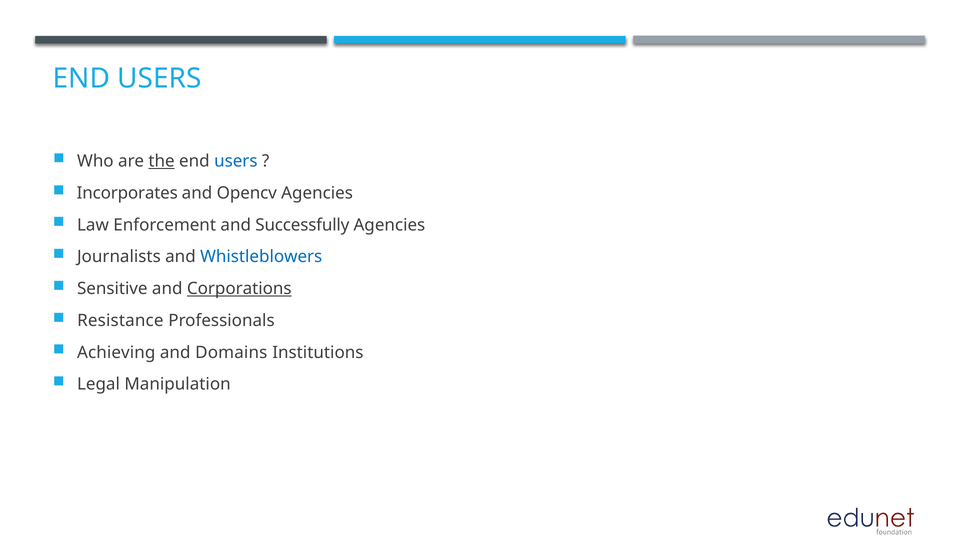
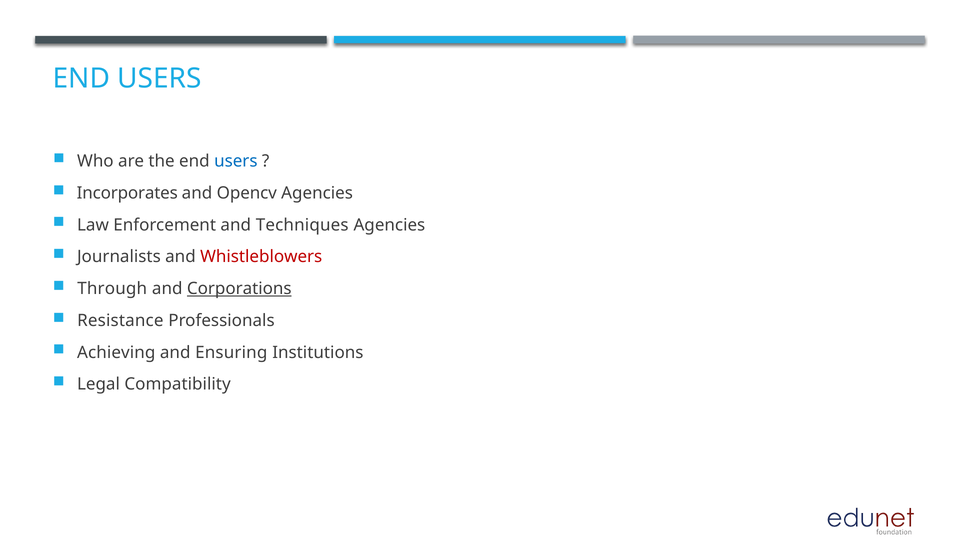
the underline: present -> none
Successfully: Successfully -> Techniques
Whistleblowers colour: blue -> red
Sensitive: Sensitive -> Through
Domains: Domains -> Ensuring
Manipulation: Manipulation -> Compatibility
